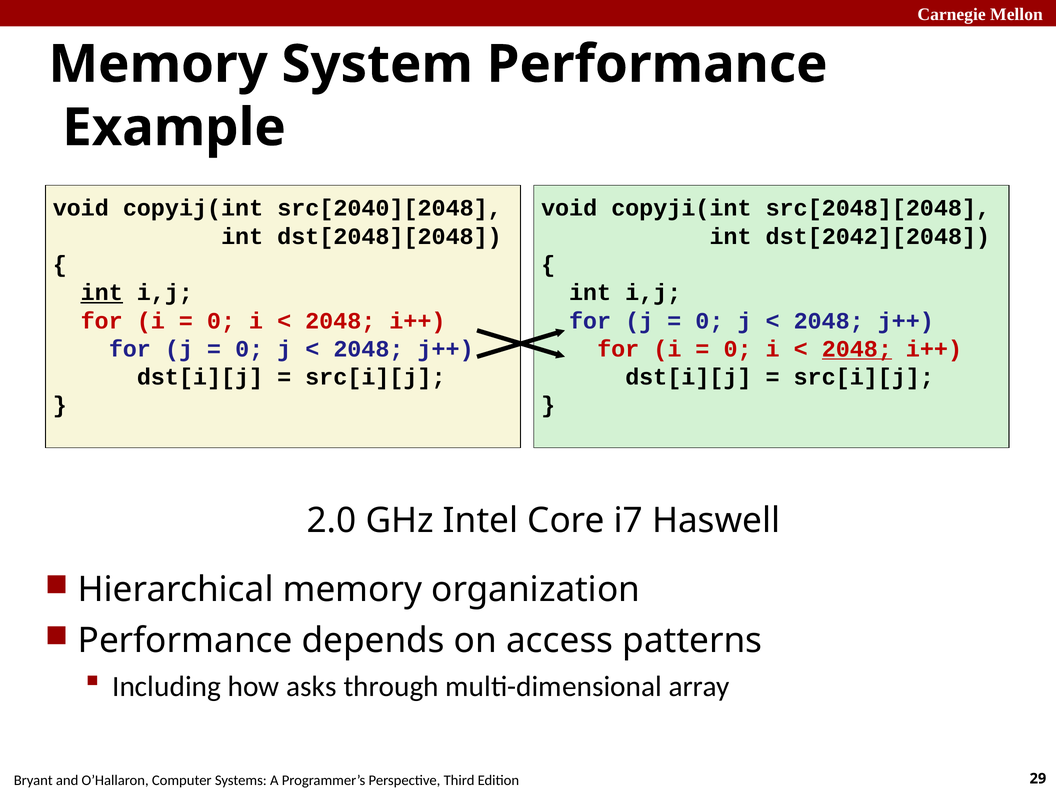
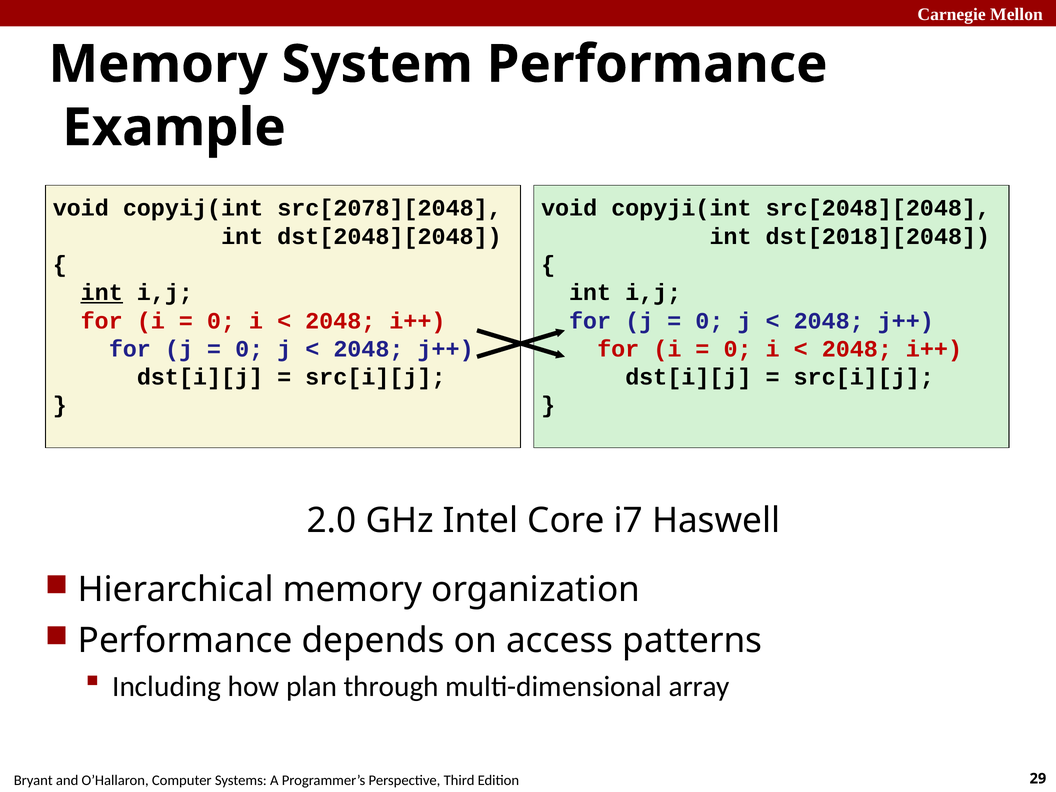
src[2040][2048: src[2040][2048 -> src[2078][2048
dst[2042][2048: dst[2042][2048 -> dst[2018][2048
2048 at (857, 349) underline: present -> none
asks: asks -> plan
